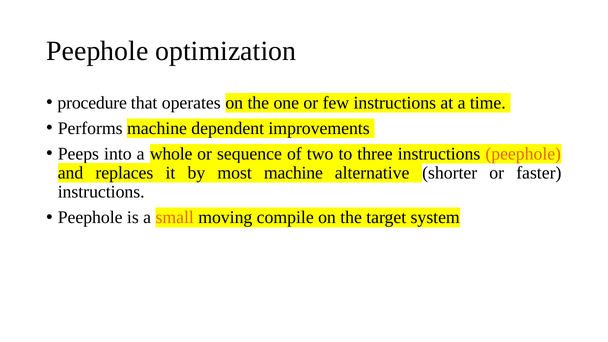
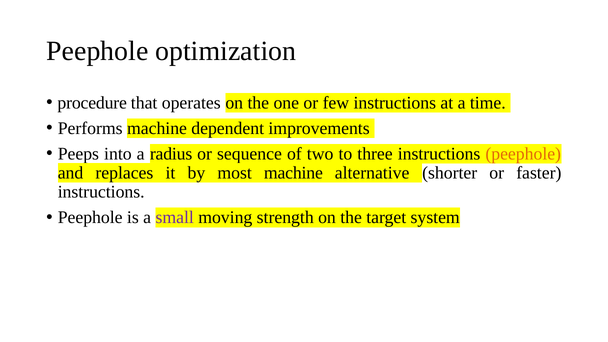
whole: whole -> radius
small colour: orange -> purple
compile: compile -> strength
